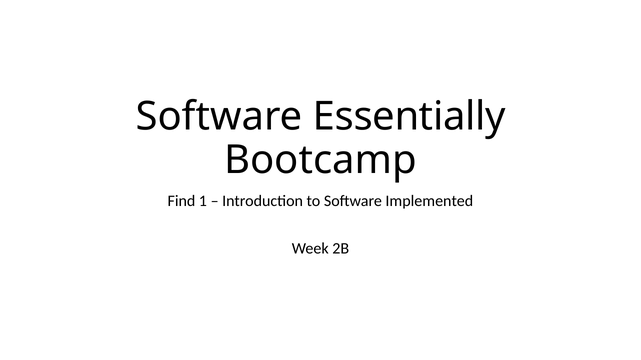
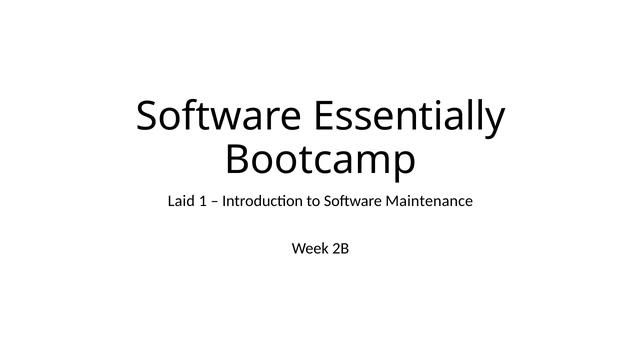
Find: Find -> Laid
Implemented: Implemented -> Maintenance
